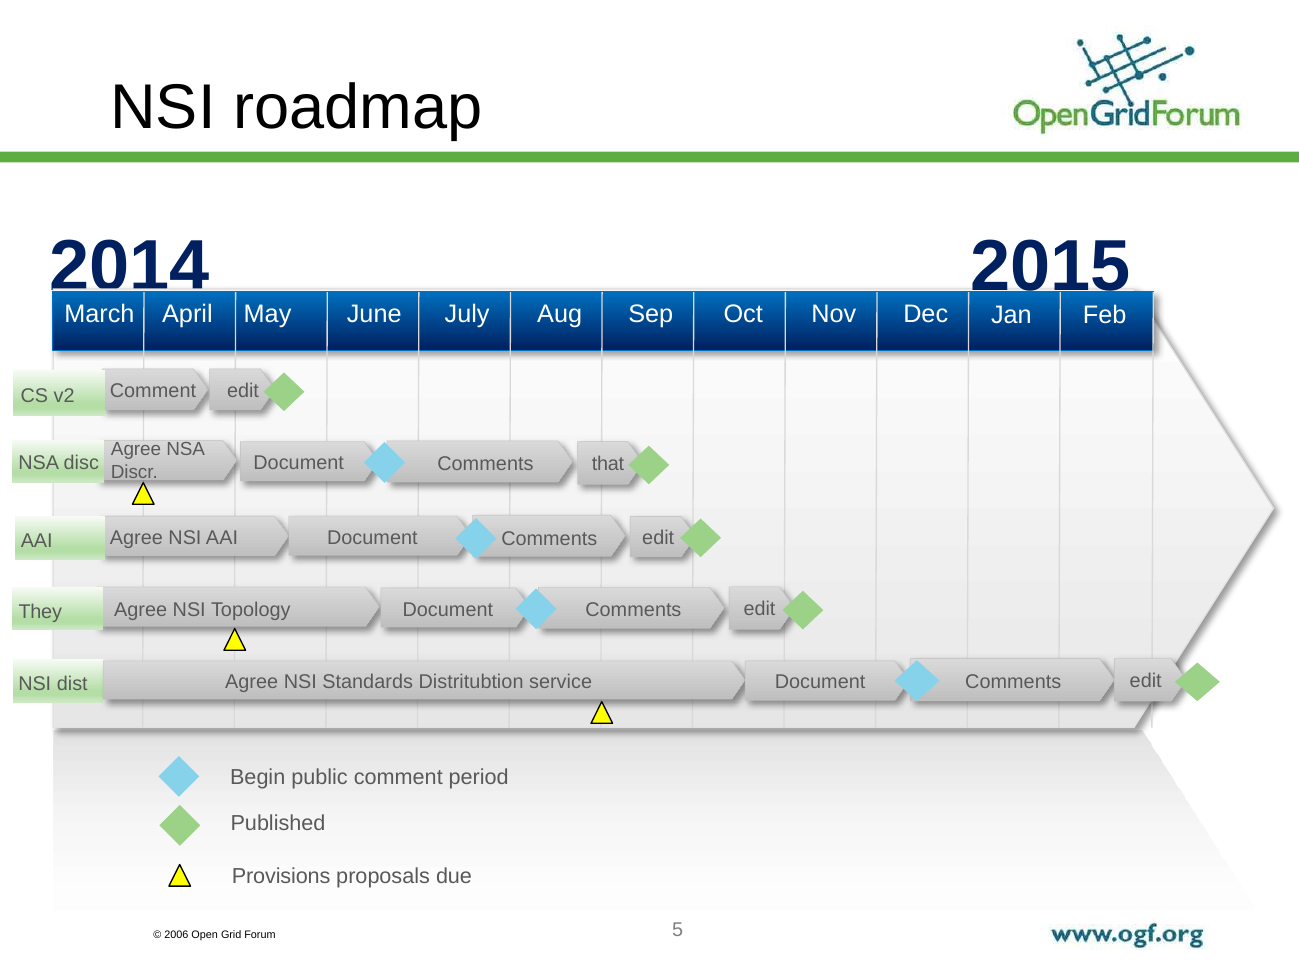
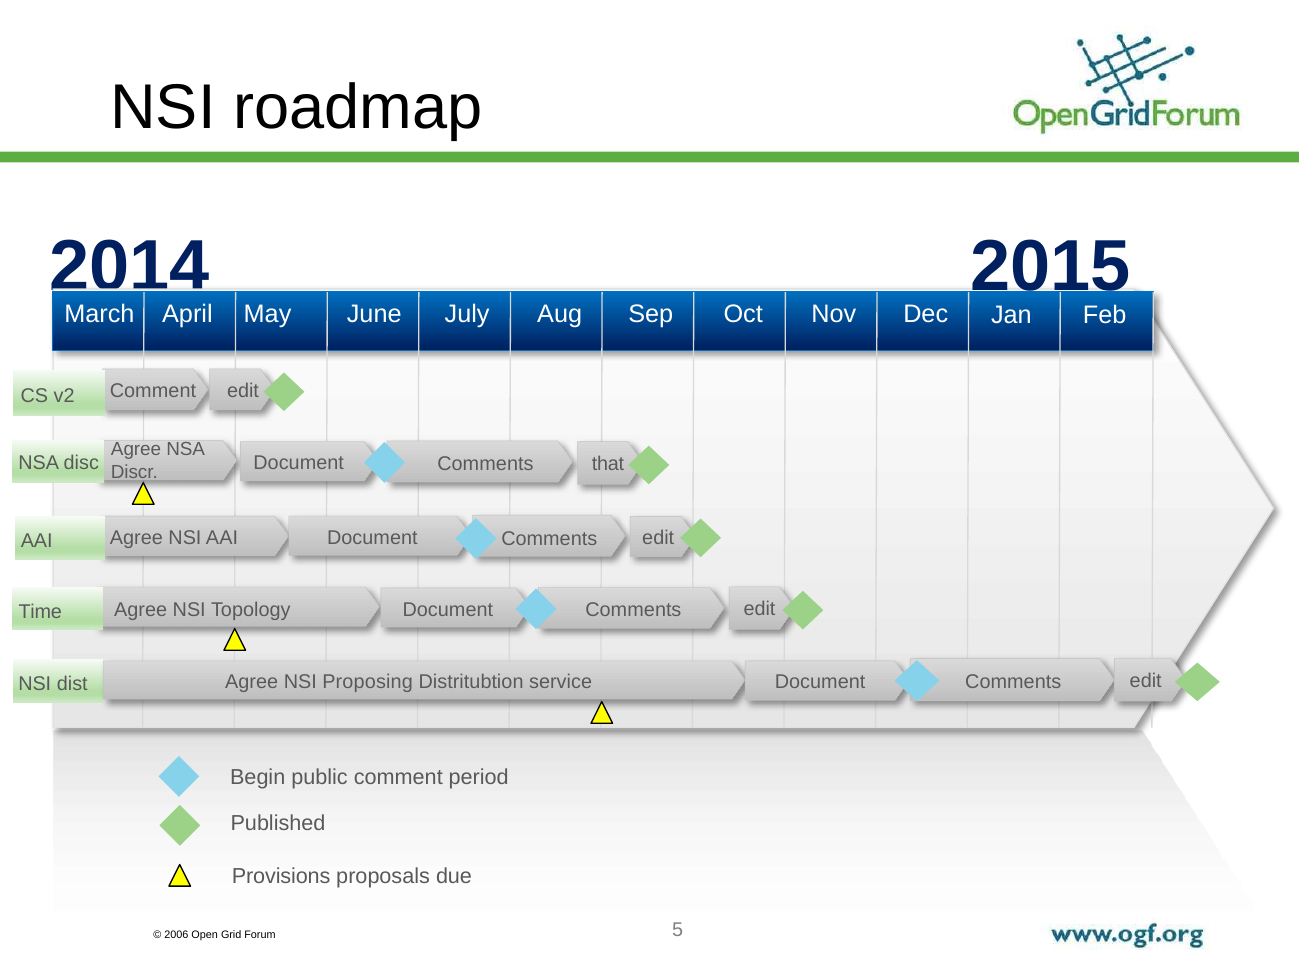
They: They -> Time
Standards: Standards -> Proposing
